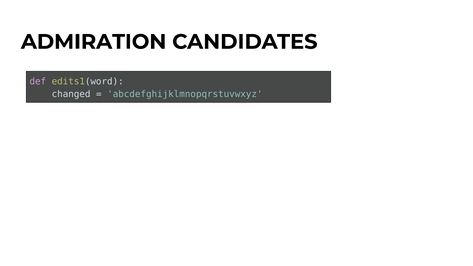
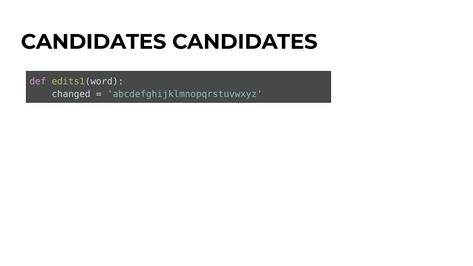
ADMIRATION at (94, 42): ADMIRATION -> CANDIDATES
